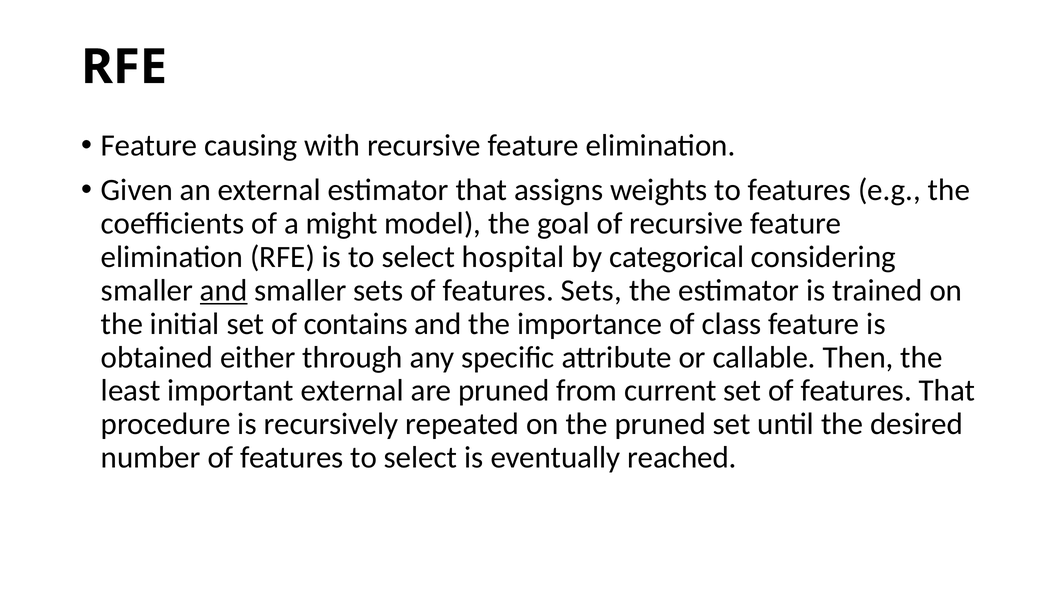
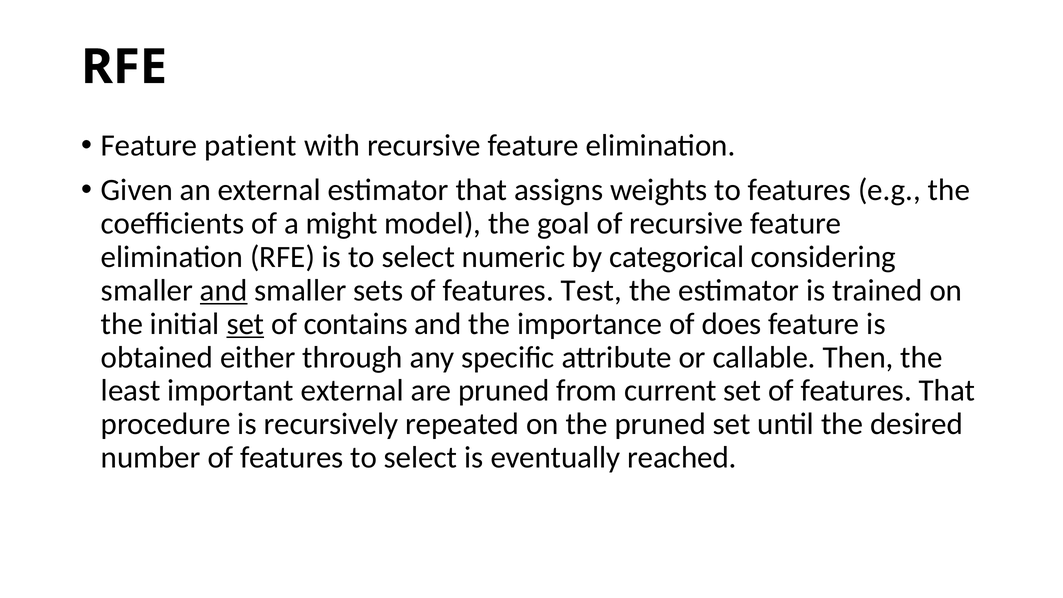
causing: causing -> patient
hospital: hospital -> numeric
features Sets: Sets -> Test
set at (245, 324) underline: none -> present
class: class -> does
